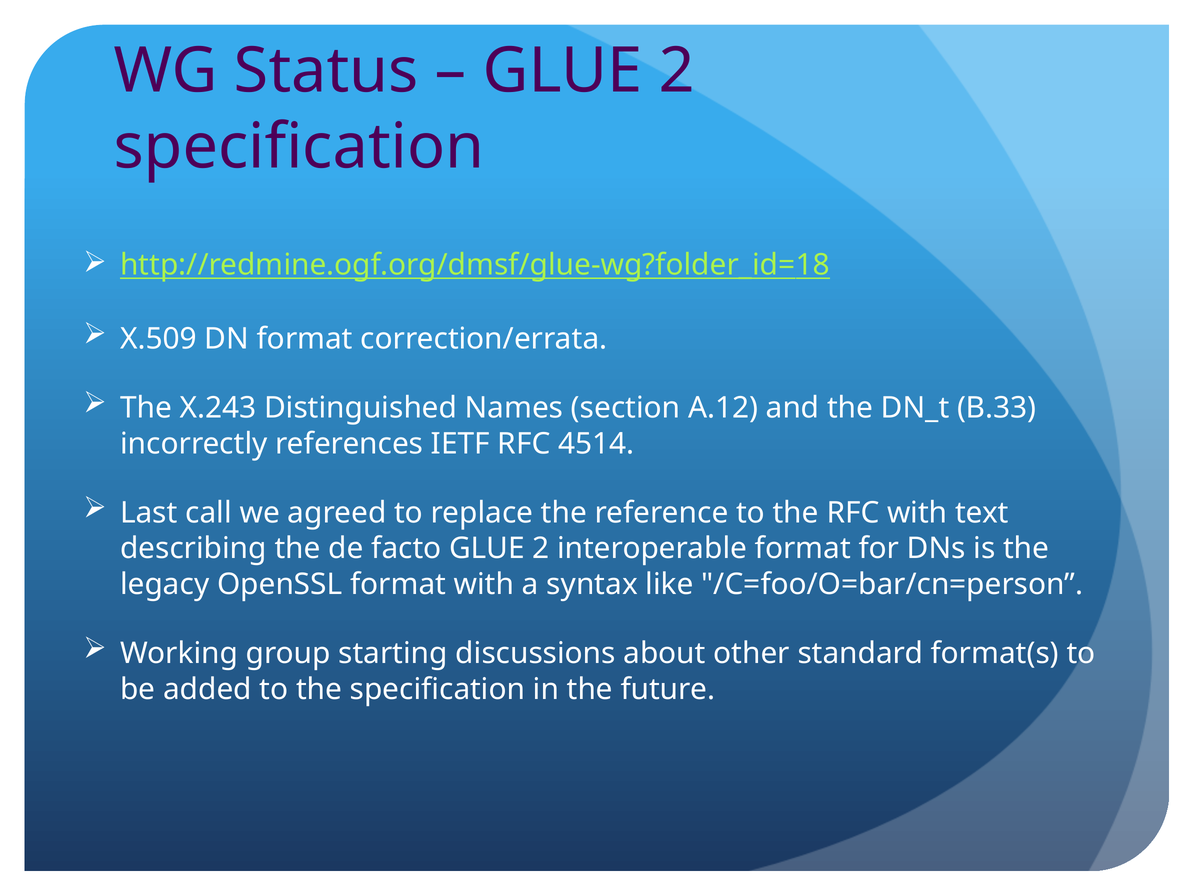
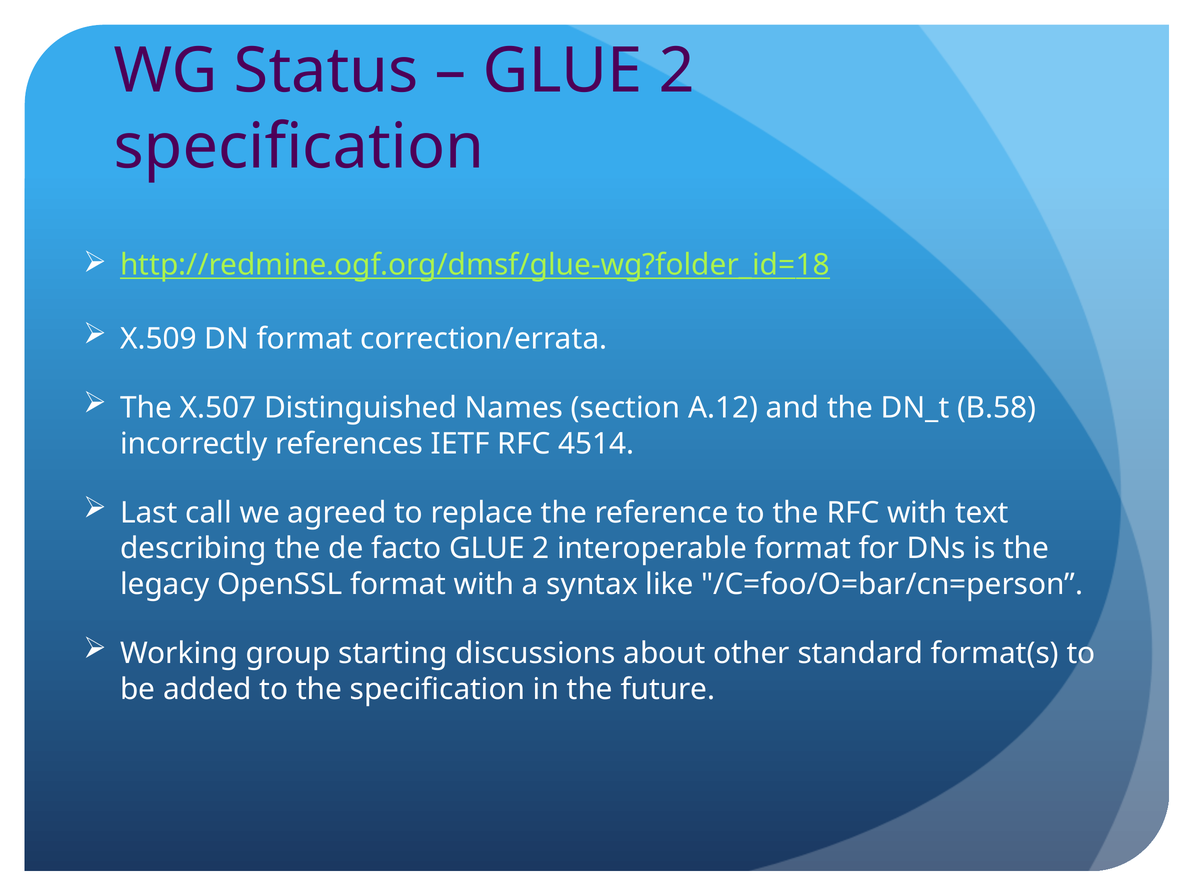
X.243: X.243 -> X.507
B.33: B.33 -> B.58
